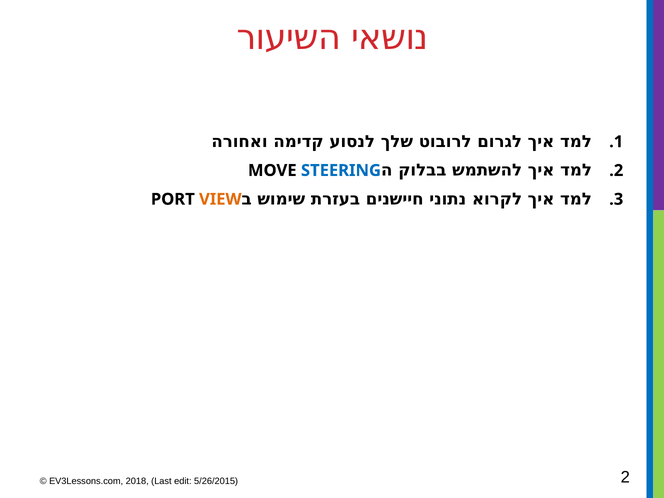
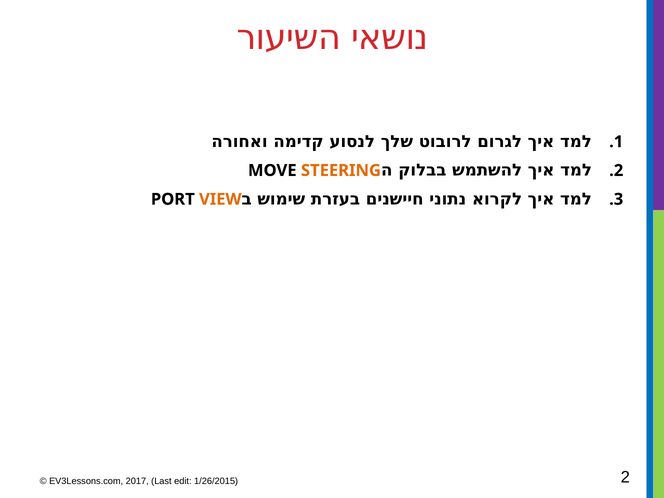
STEERING colour: blue -> orange
2018: 2018 -> 2017
5/26/2015: 5/26/2015 -> 1/26/2015
